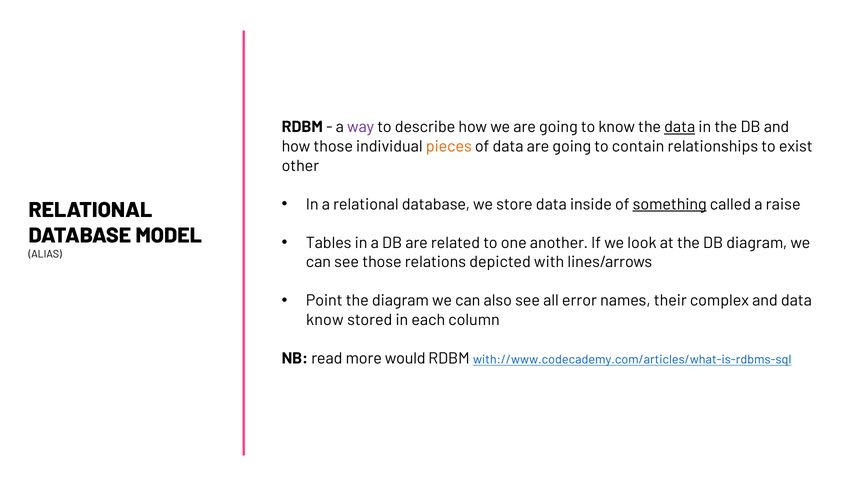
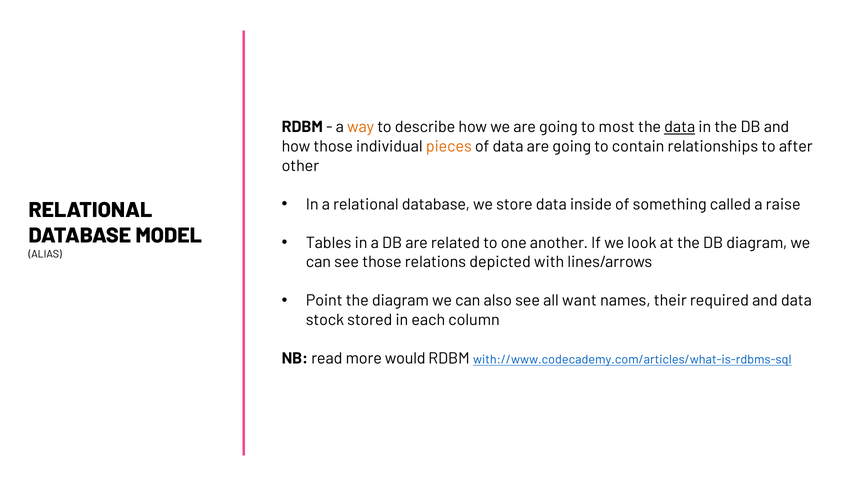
way colour: purple -> orange
to know: know -> most
exist: exist -> after
something underline: present -> none
error: error -> want
complex: complex -> required
know at (325, 320): know -> stock
